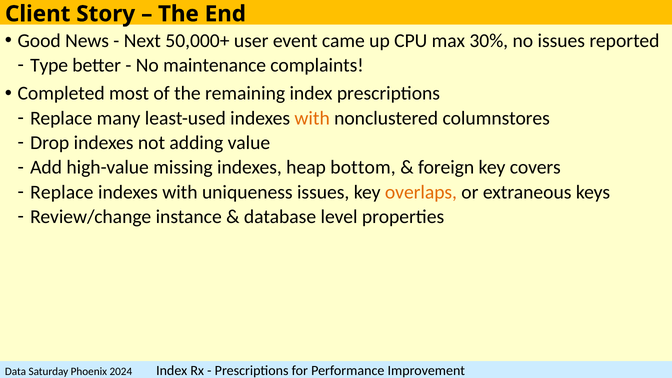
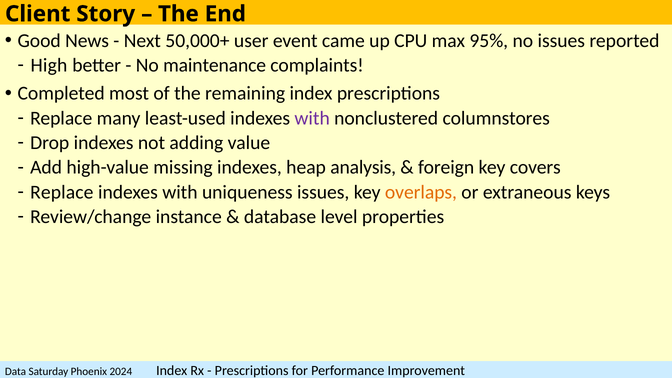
30%: 30% -> 95%
Type: Type -> High
with at (312, 118) colour: orange -> purple
bottom: bottom -> analysis
